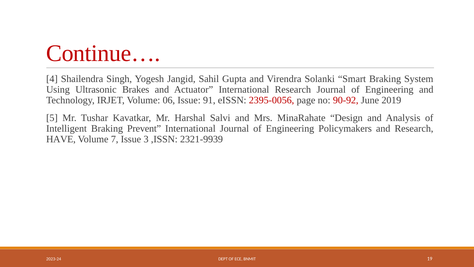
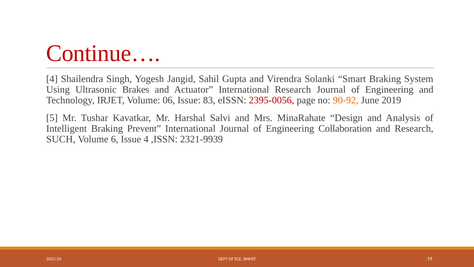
91: 91 -> 83
90-92 colour: red -> orange
Policymakers: Policymakers -> Collaboration
HAVE: HAVE -> SUCH
7: 7 -> 6
Issue 3: 3 -> 4
